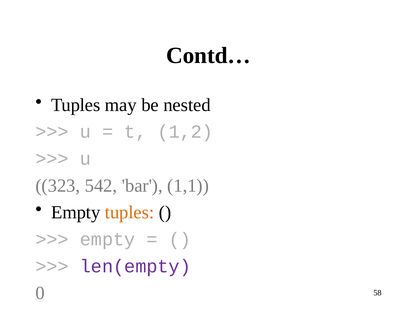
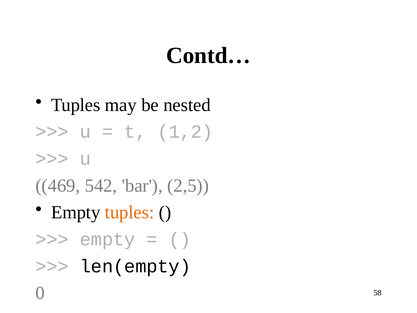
323: 323 -> 469
1,1: 1,1 -> 2,5
len(empty colour: purple -> black
